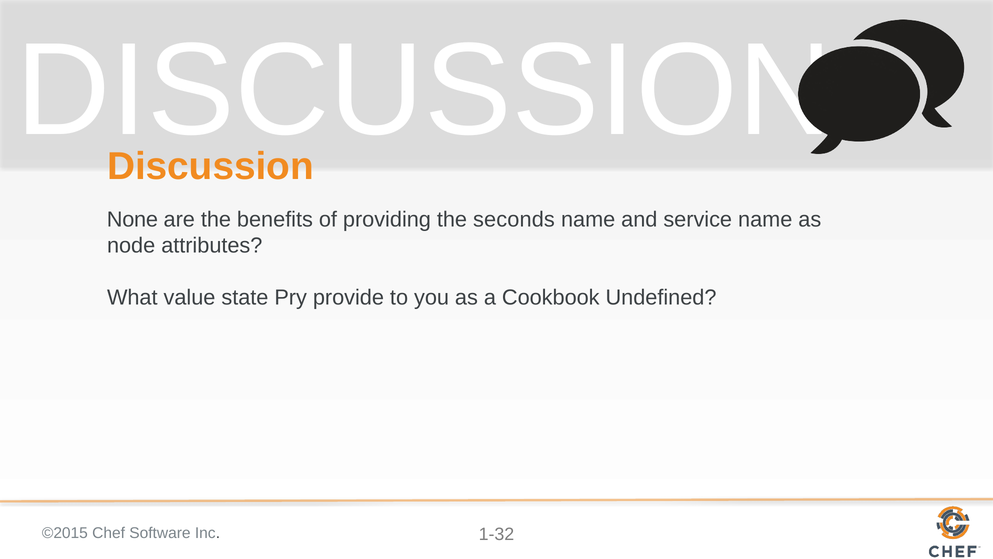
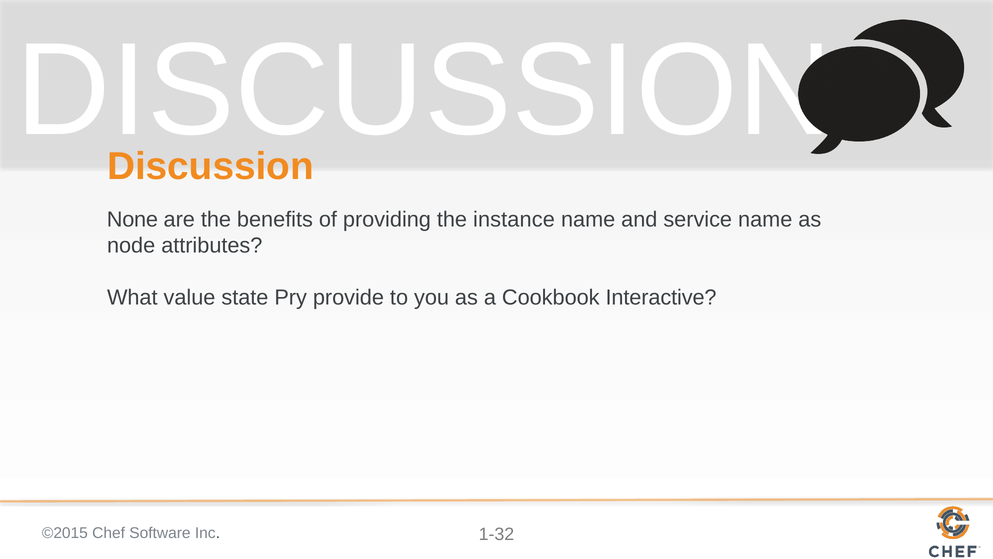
seconds: seconds -> instance
Undefined: Undefined -> Interactive
